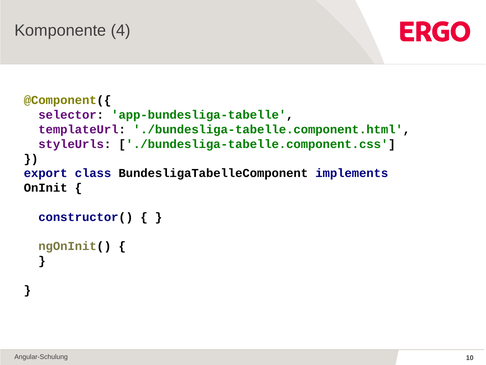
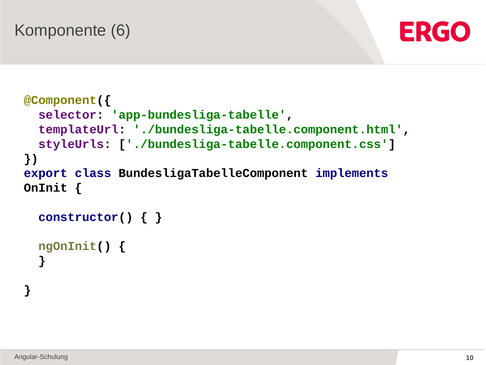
4: 4 -> 6
